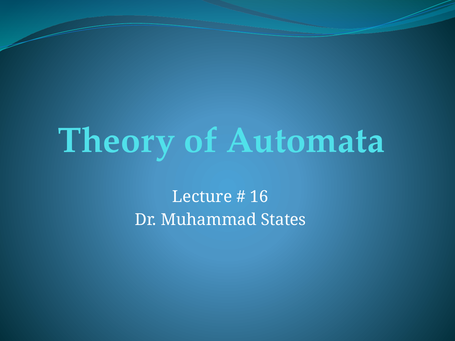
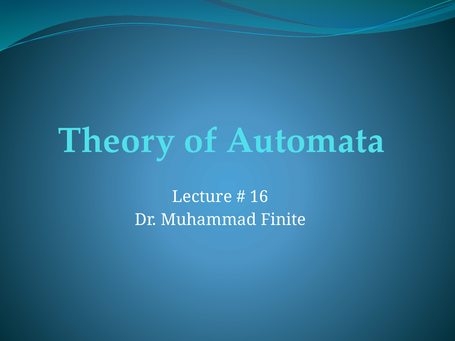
States: States -> Finite
